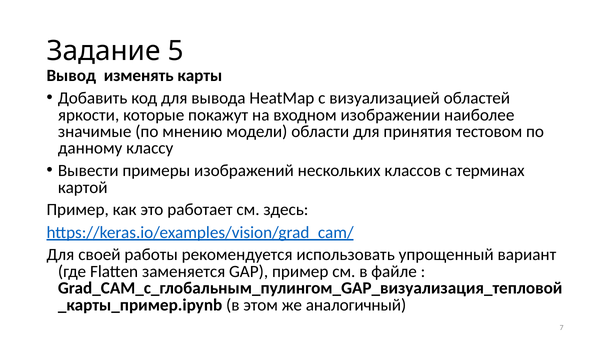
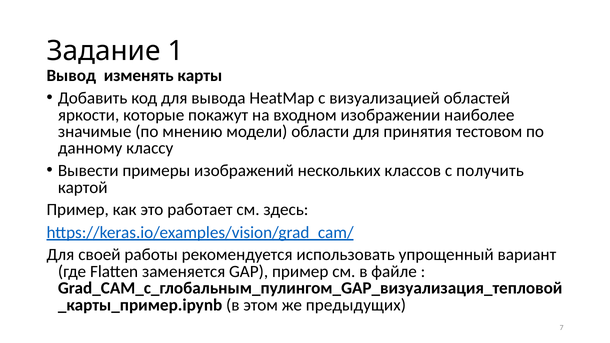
5: 5 -> 1
терминах: терминах -> получить
аналогичный: аналогичный -> предыдущих
